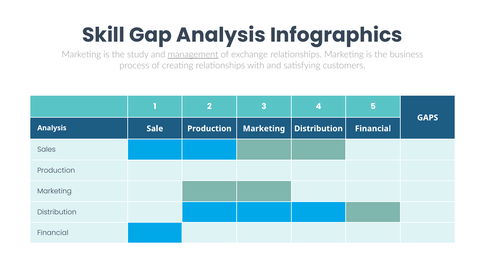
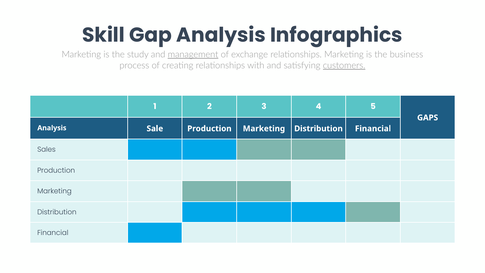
customers underline: none -> present
